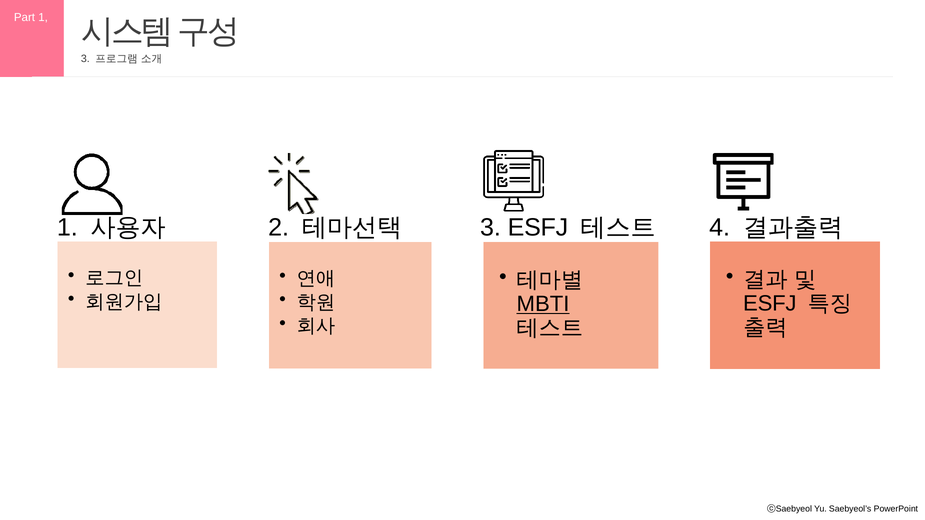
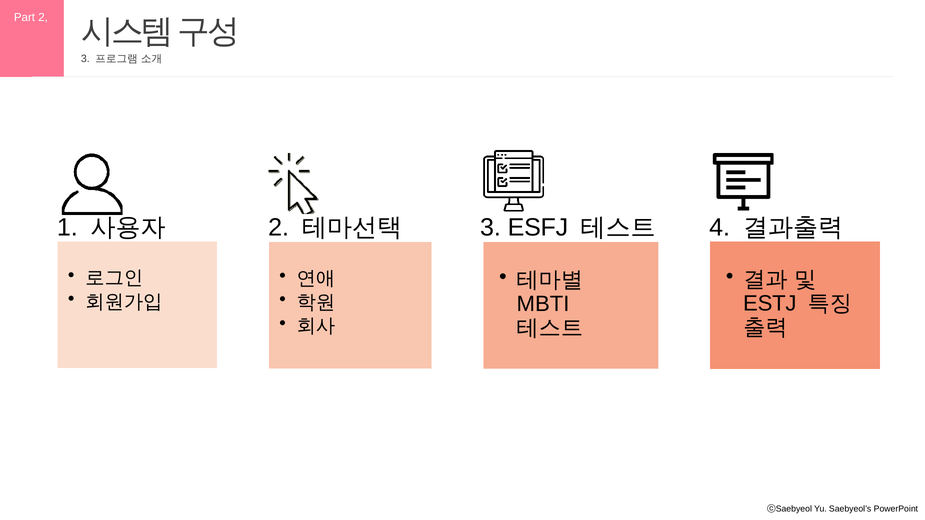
Part 1: 1 -> 2
ESFJ at (770, 304): ESFJ -> ESTJ
MBTI underline: present -> none
